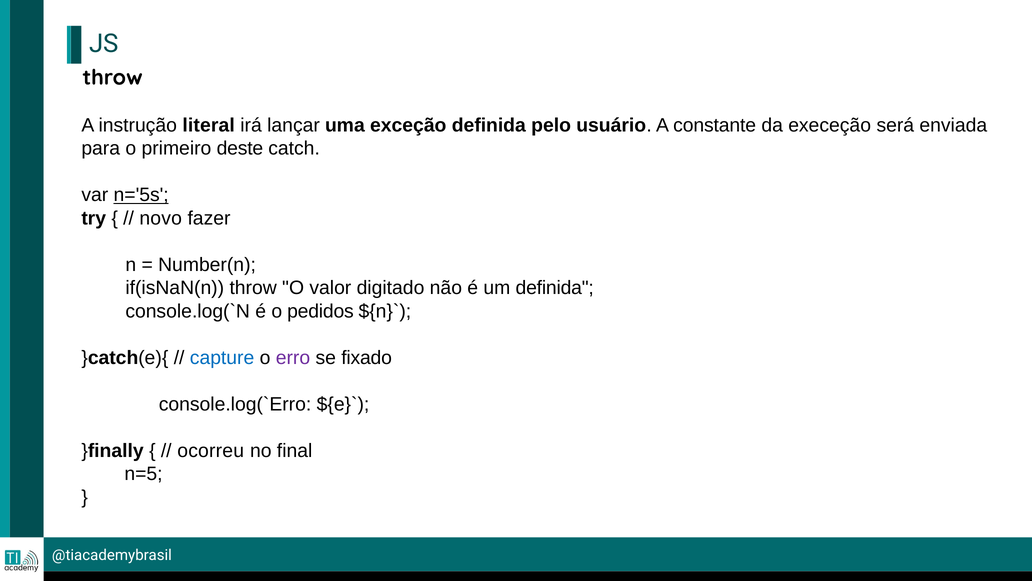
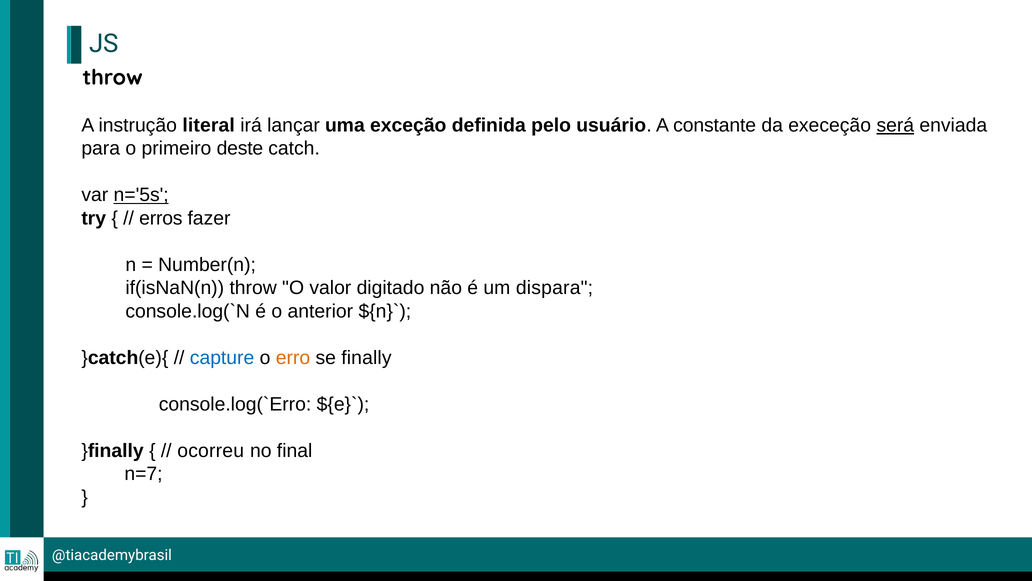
será underline: none -> present
novo: novo -> erros
um definida: definida -> dispara
pedidos: pedidos -> anterior
erro colour: purple -> orange
fixado: fixado -> finally
n=5: n=5 -> n=7
